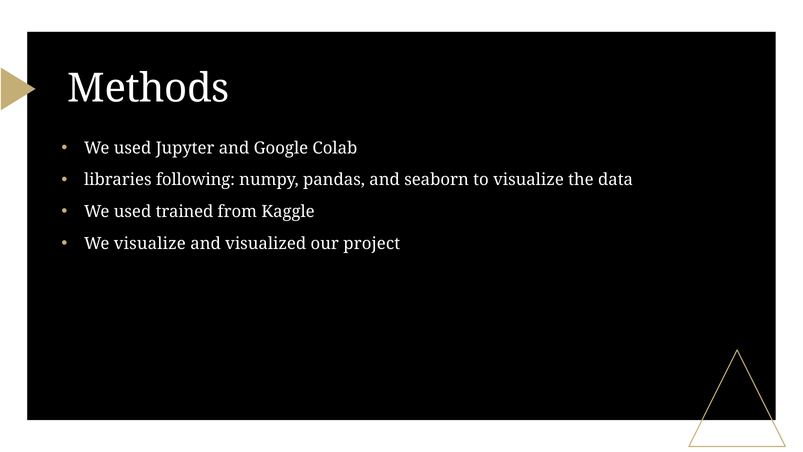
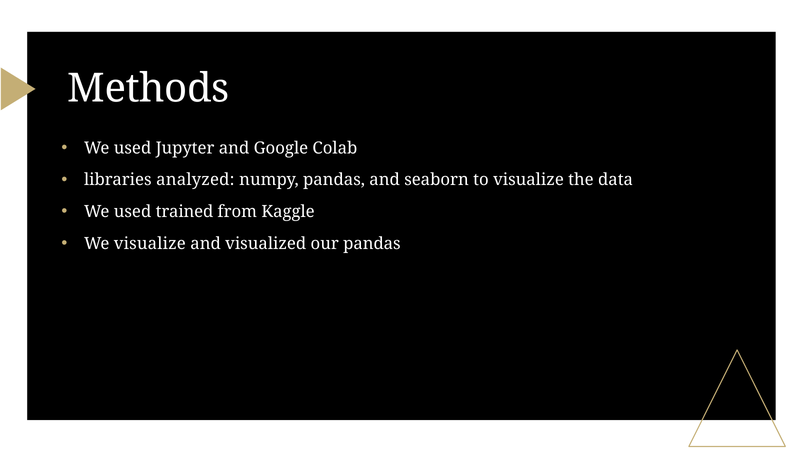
following: following -> analyzed
our project: project -> pandas
